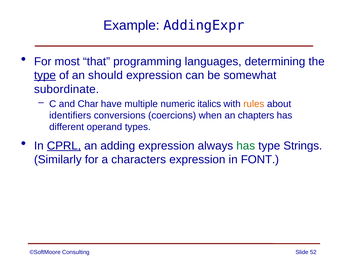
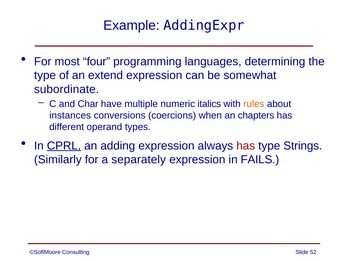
that: that -> four
type at (45, 75) underline: present -> none
should: should -> extend
identifiers: identifiers -> instances
has at (246, 146) colour: green -> red
characters: characters -> separately
FONT: FONT -> FAILS
